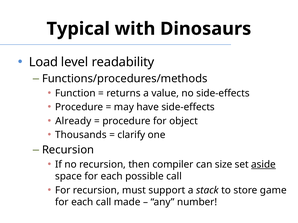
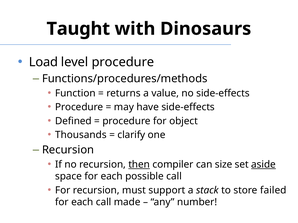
Typical: Typical -> Taught
level readability: readability -> procedure
Already: Already -> Defined
then underline: none -> present
game: game -> failed
